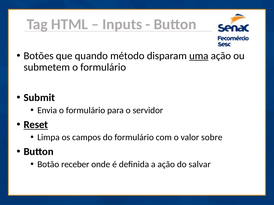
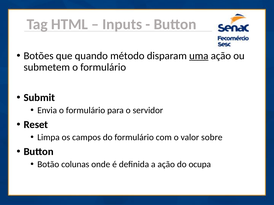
Reset underline: present -> none
receber: receber -> colunas
salvar: salvar -> ocupa
